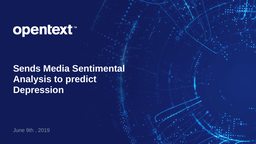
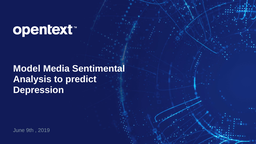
Sends: Sends -> Model
